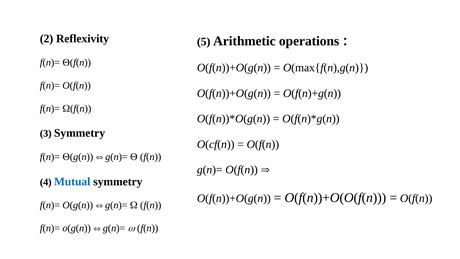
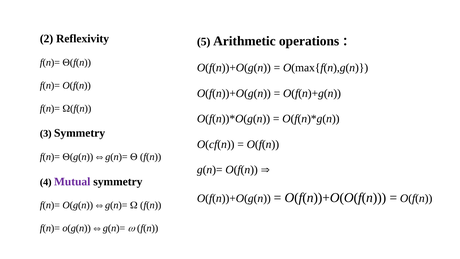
Mutual colour: blue -> purple
